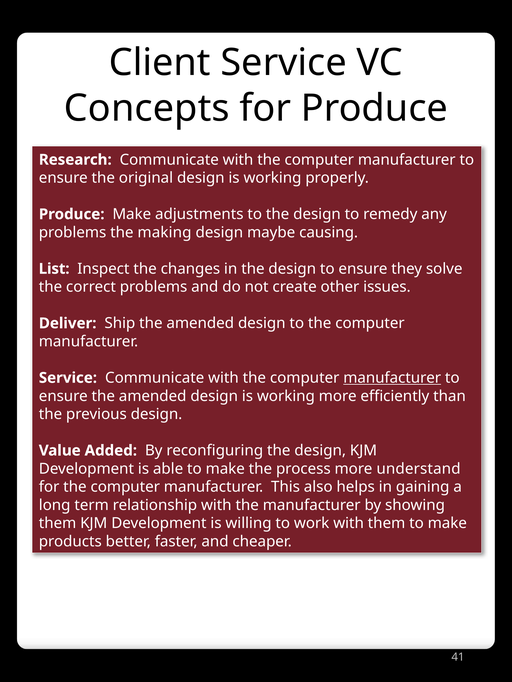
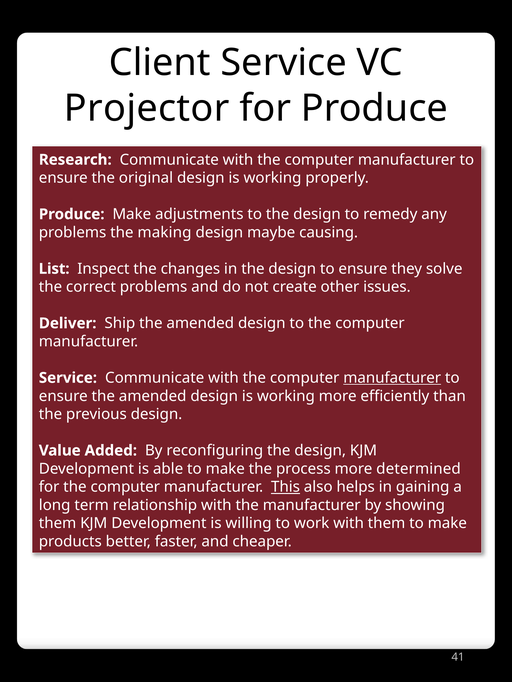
Concepts: Concepts -> Projector
understand: understand -> determined
This underline: none -> present
